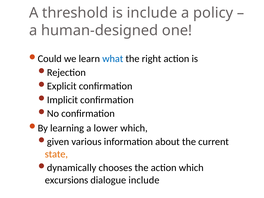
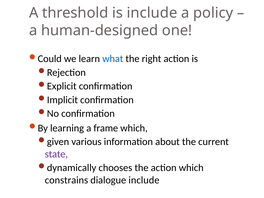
lower: lower -> frame
state colour: orange -> purple
excursions: excursions -> constrains
